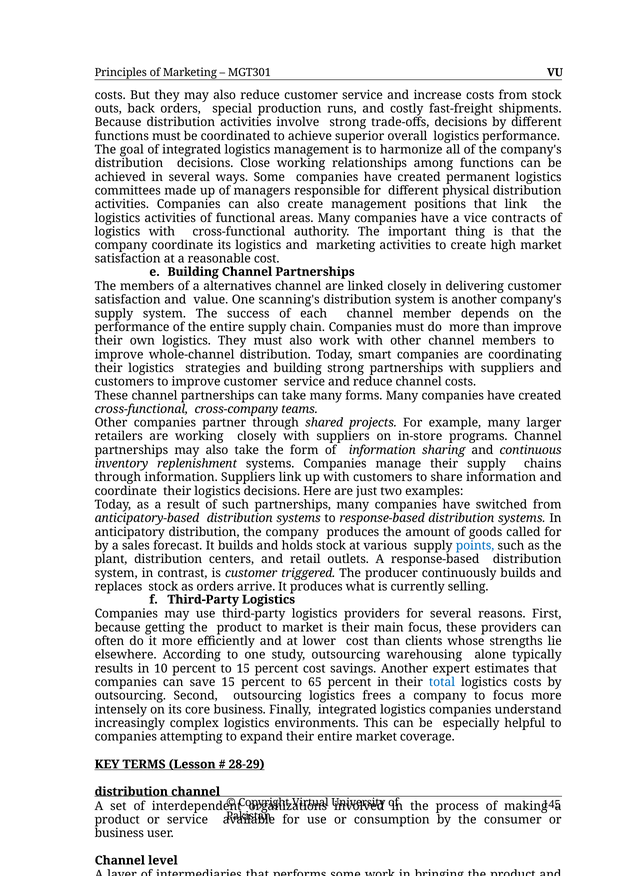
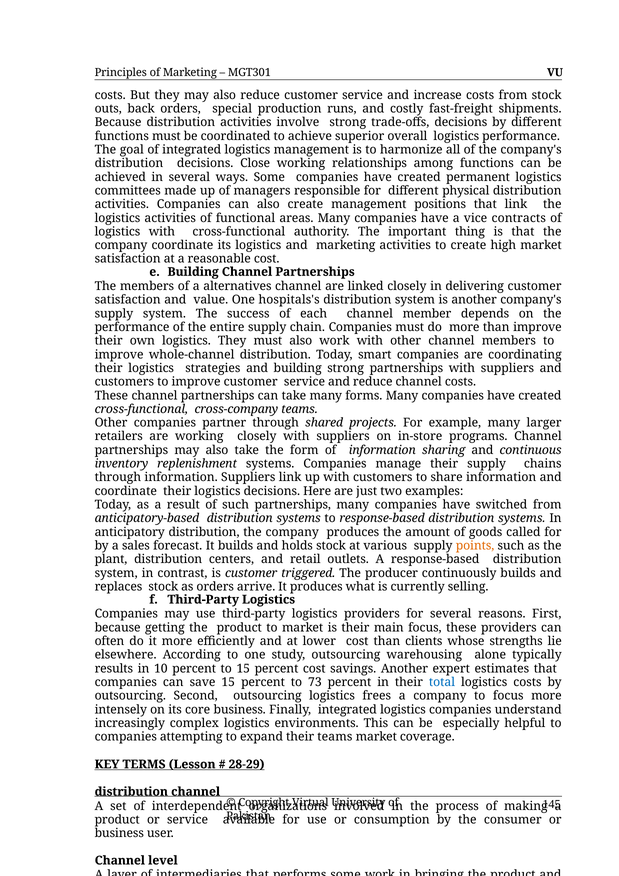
scanning's: scanning's -> hospitals's
points colour: blue -> orange
65: 65 -> 73
their entire: entire -> teams
